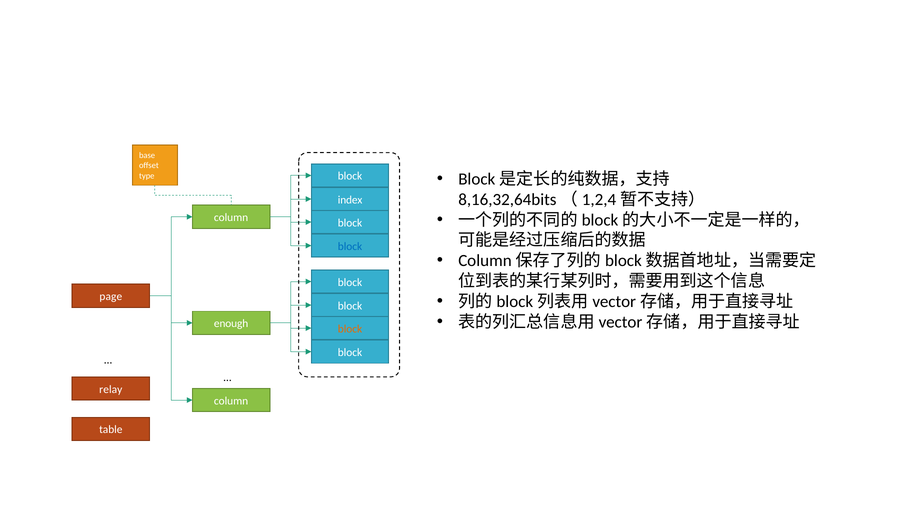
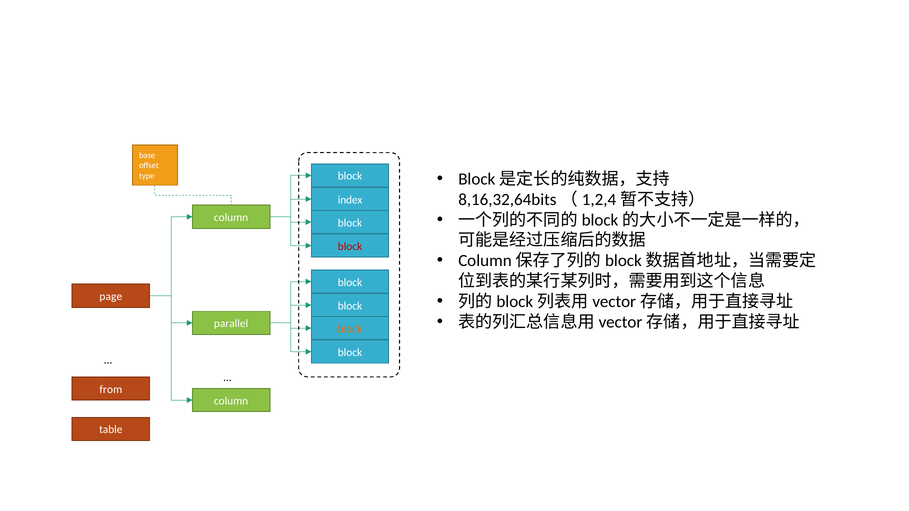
block at (350, 247) colour: blue -> red
enough: enough -> parallel
relay: relay -> from
